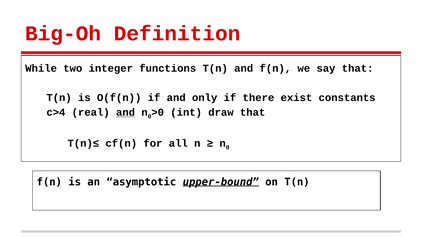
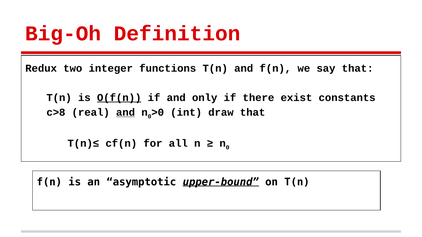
While: While -> Redux
O(f(n underline: none -> present
c>4: c>4 -> c>8
